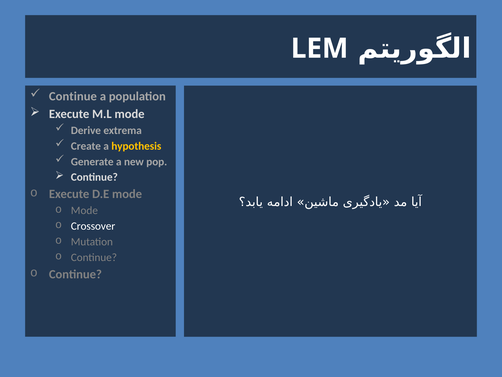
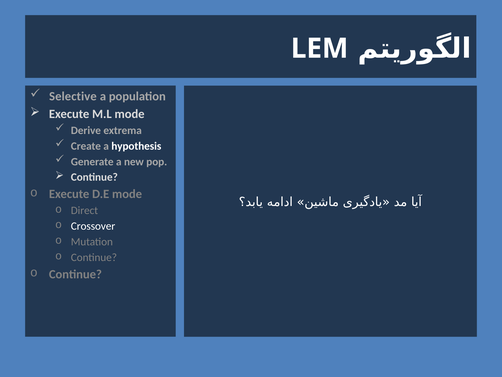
Continue at (73, 96): Continue -> Selective
hypothesis colour: yellow -> white
Mode at (84, 210): Mode -> Direct
